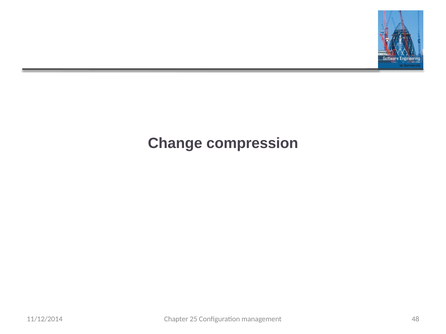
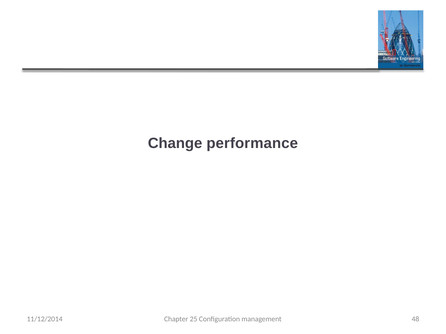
compression: compression -> performance
